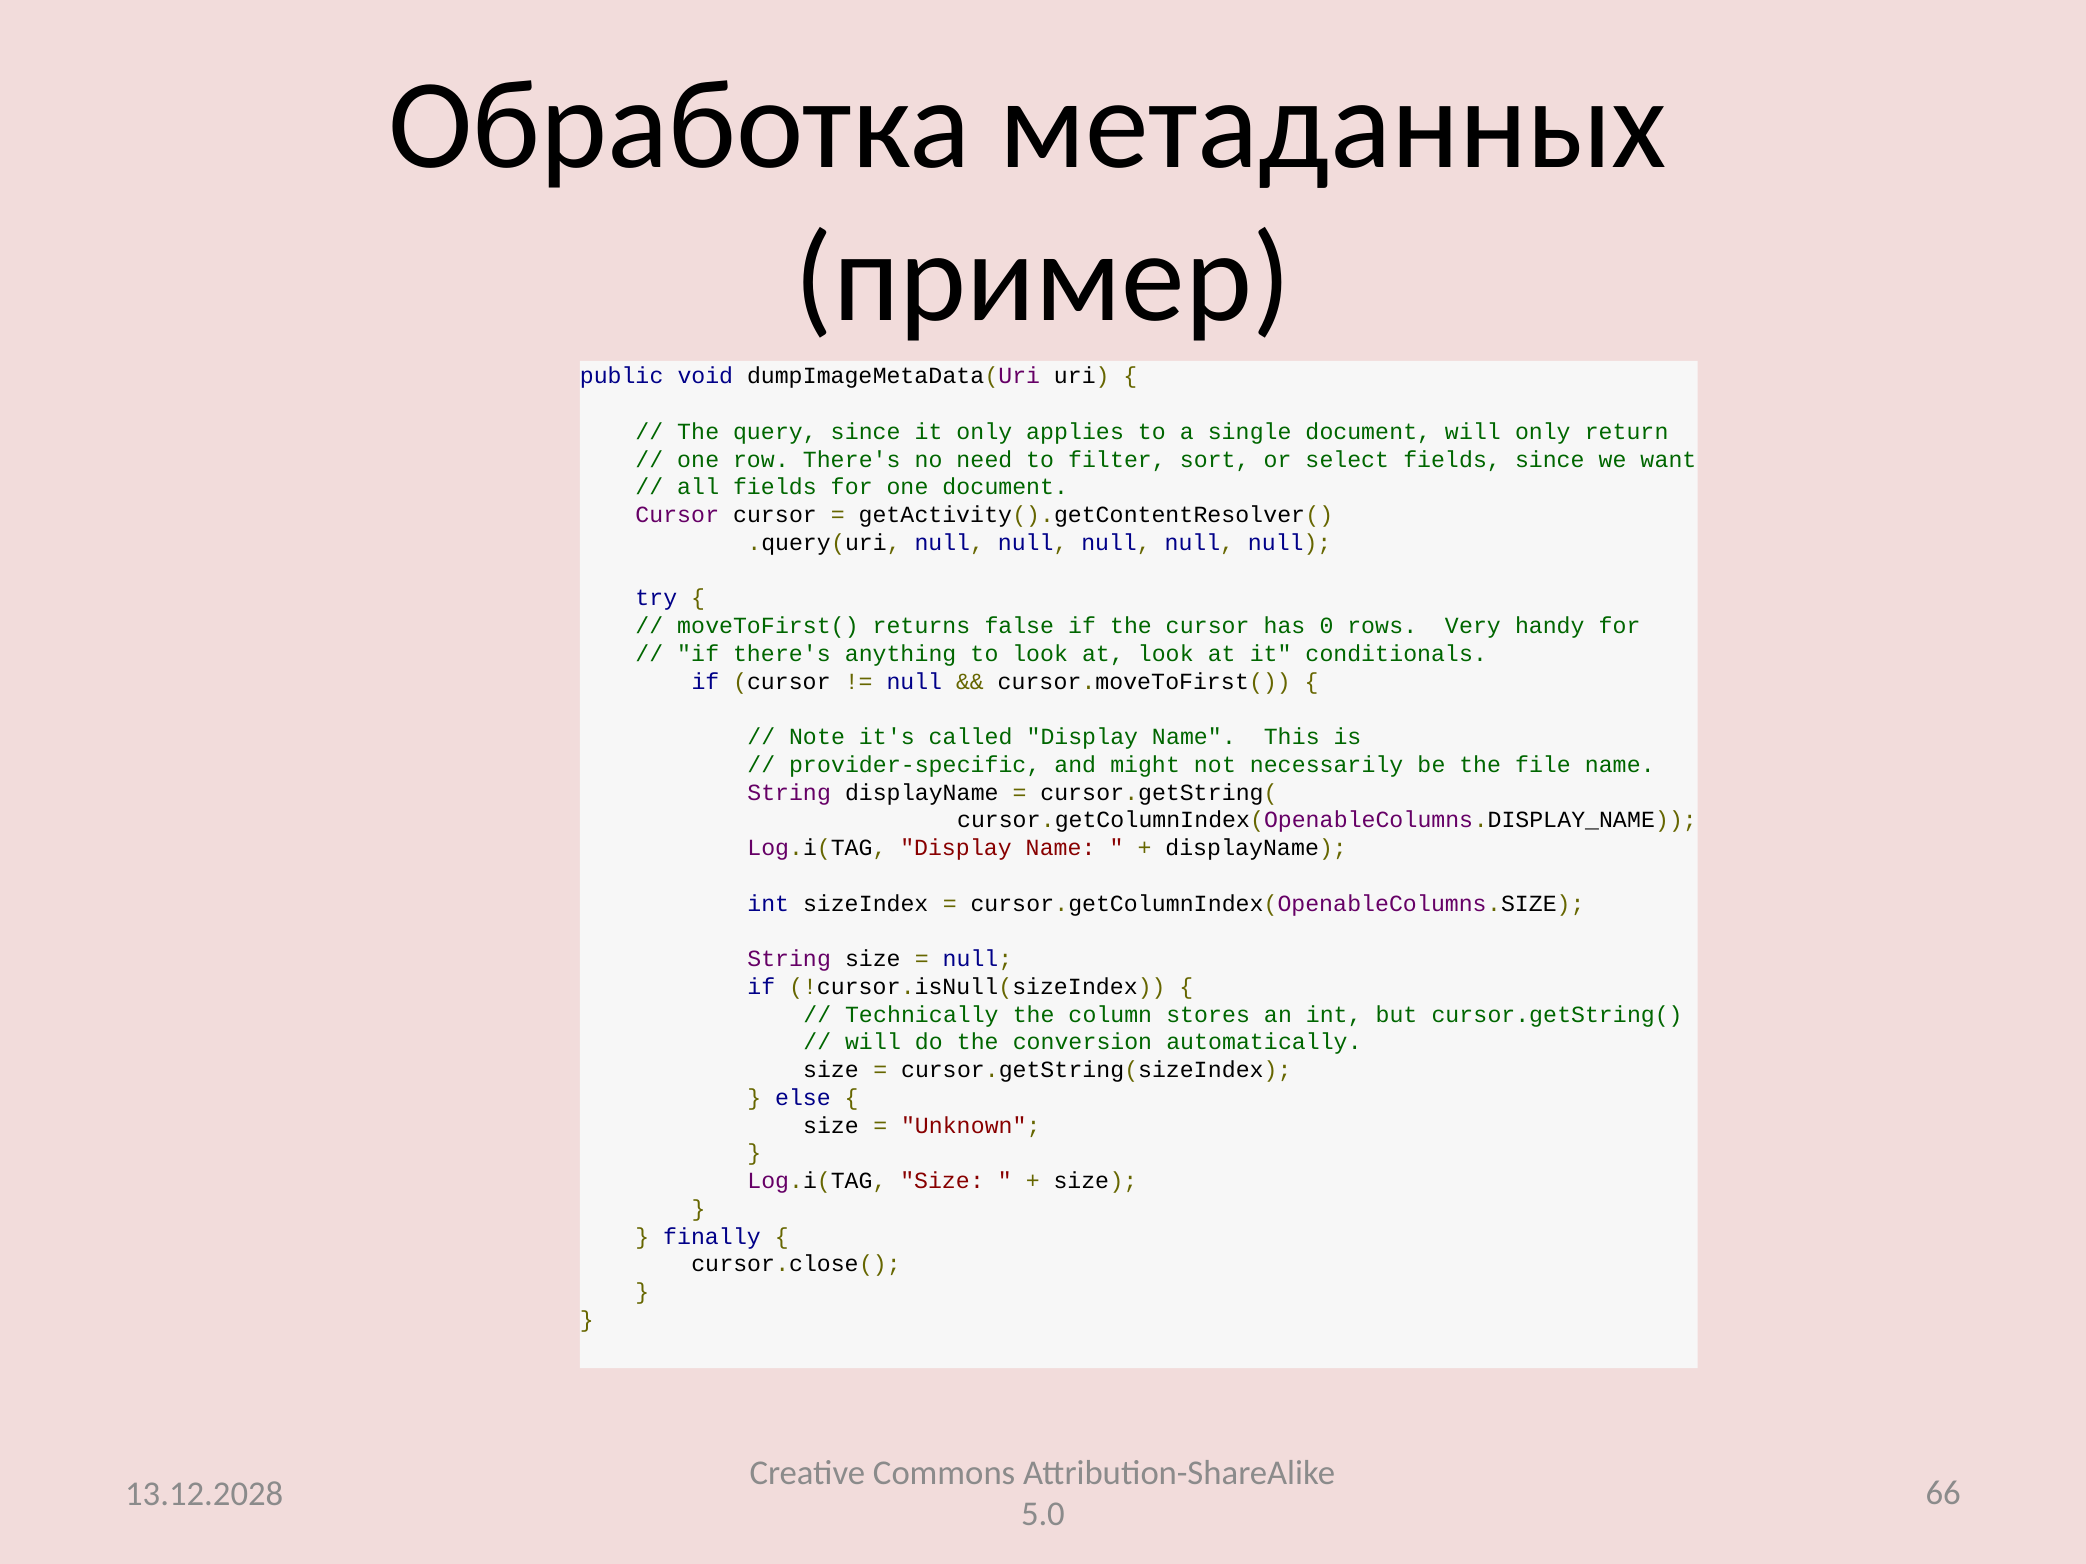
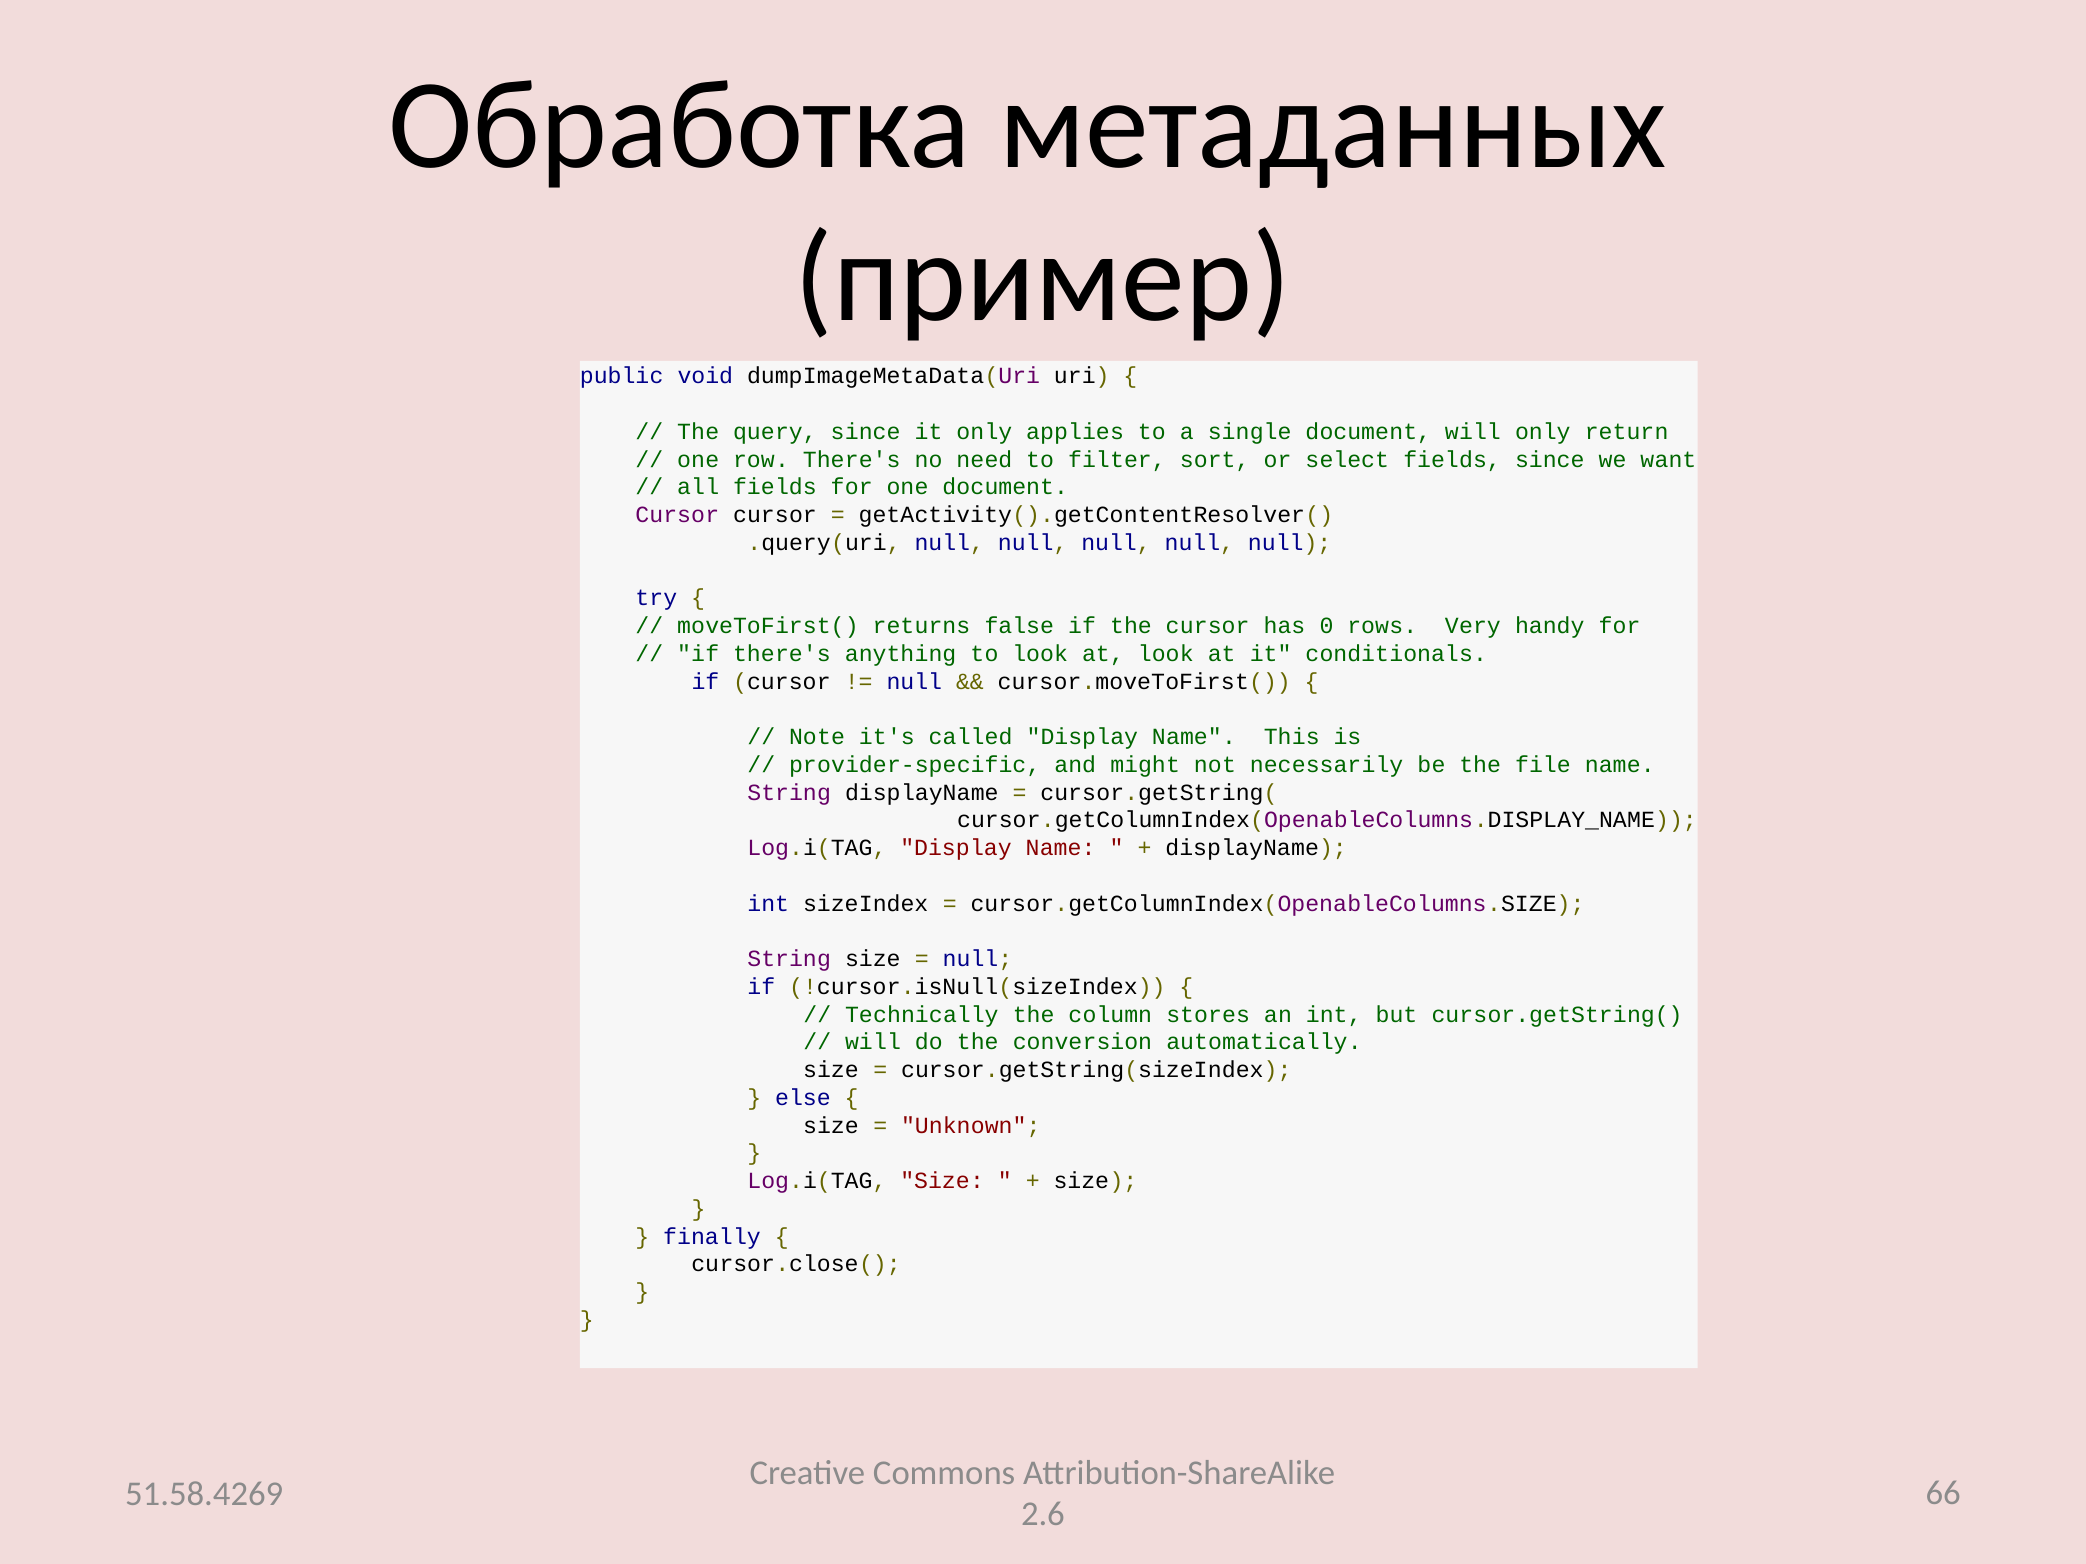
13.12.2028: 13.12.2028 -> 51.58.4269
5.0: 5.0 -> 2.6
